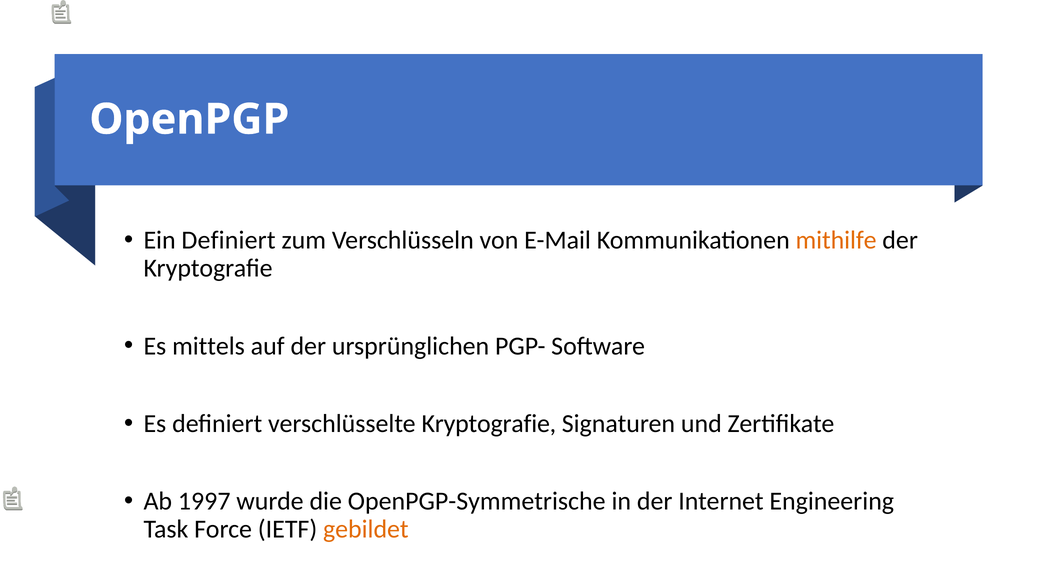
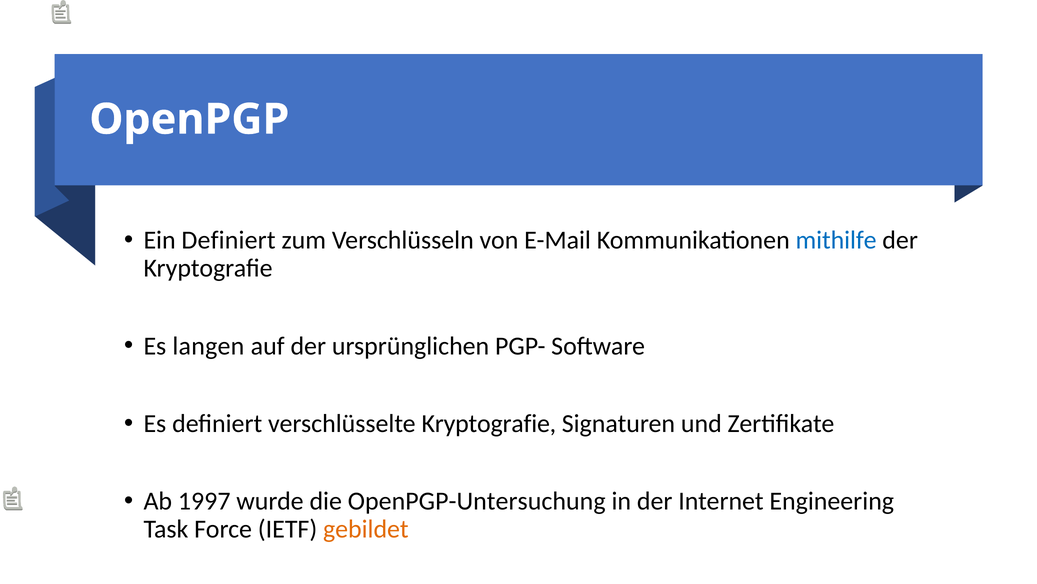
mithilfe colour: orange -> blue
mittels: mittels -> langen
OpenPGP-Symmetrische: OpenPGP-Symmetrische -> OpenPGP-Untersuchung
